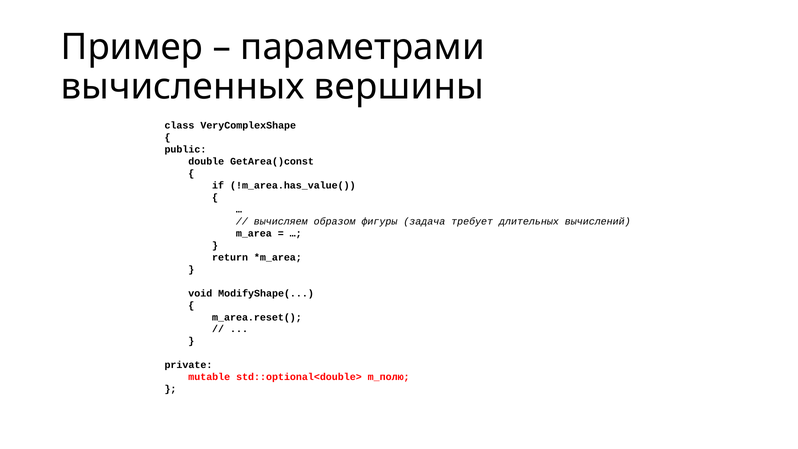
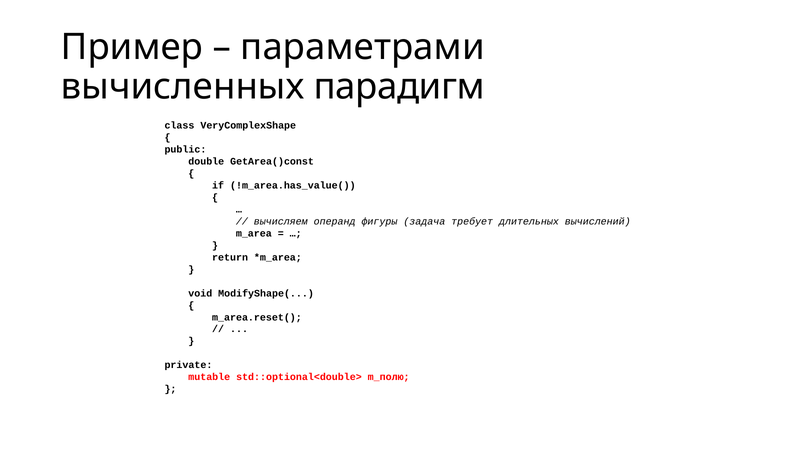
вершины: вершины -> парадигм
образом: образом -> операнд
